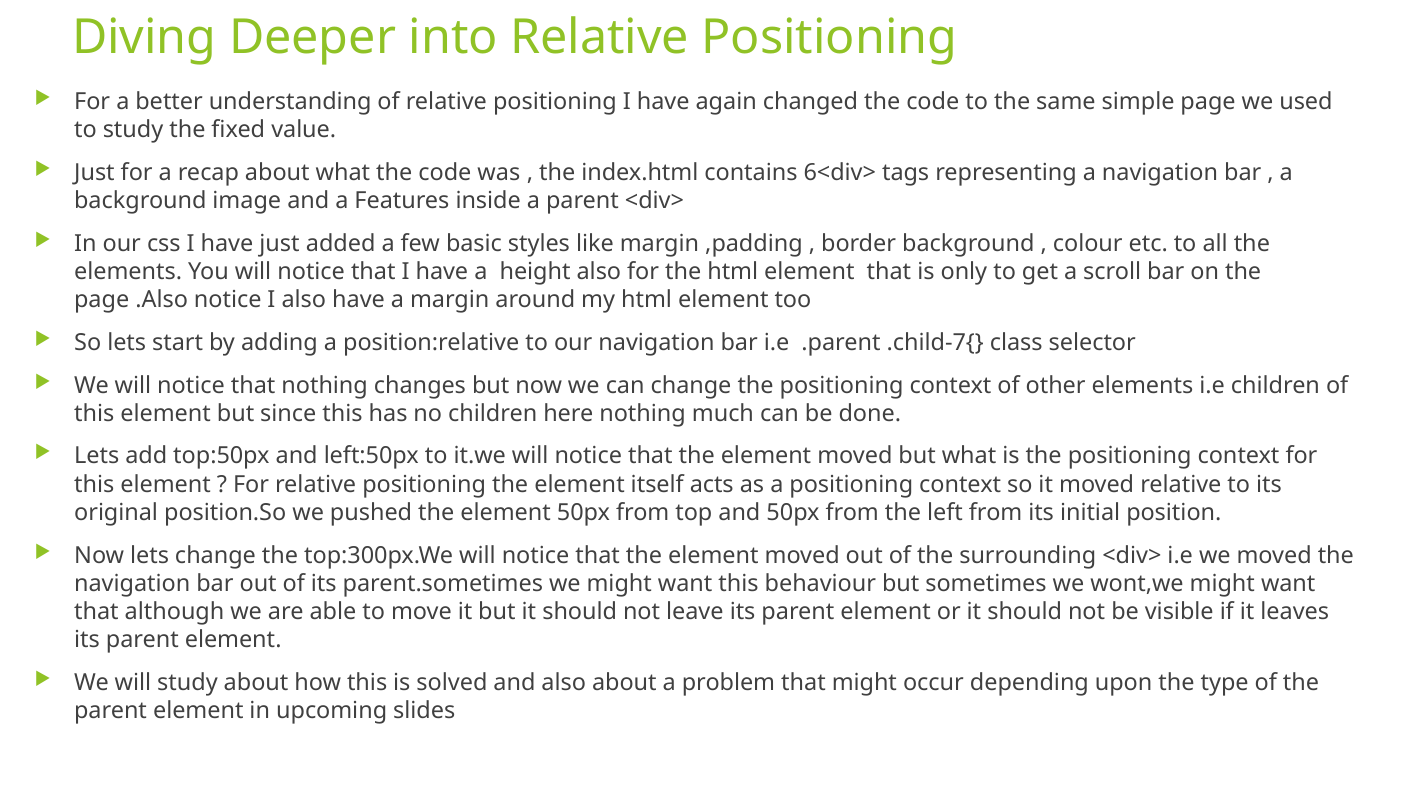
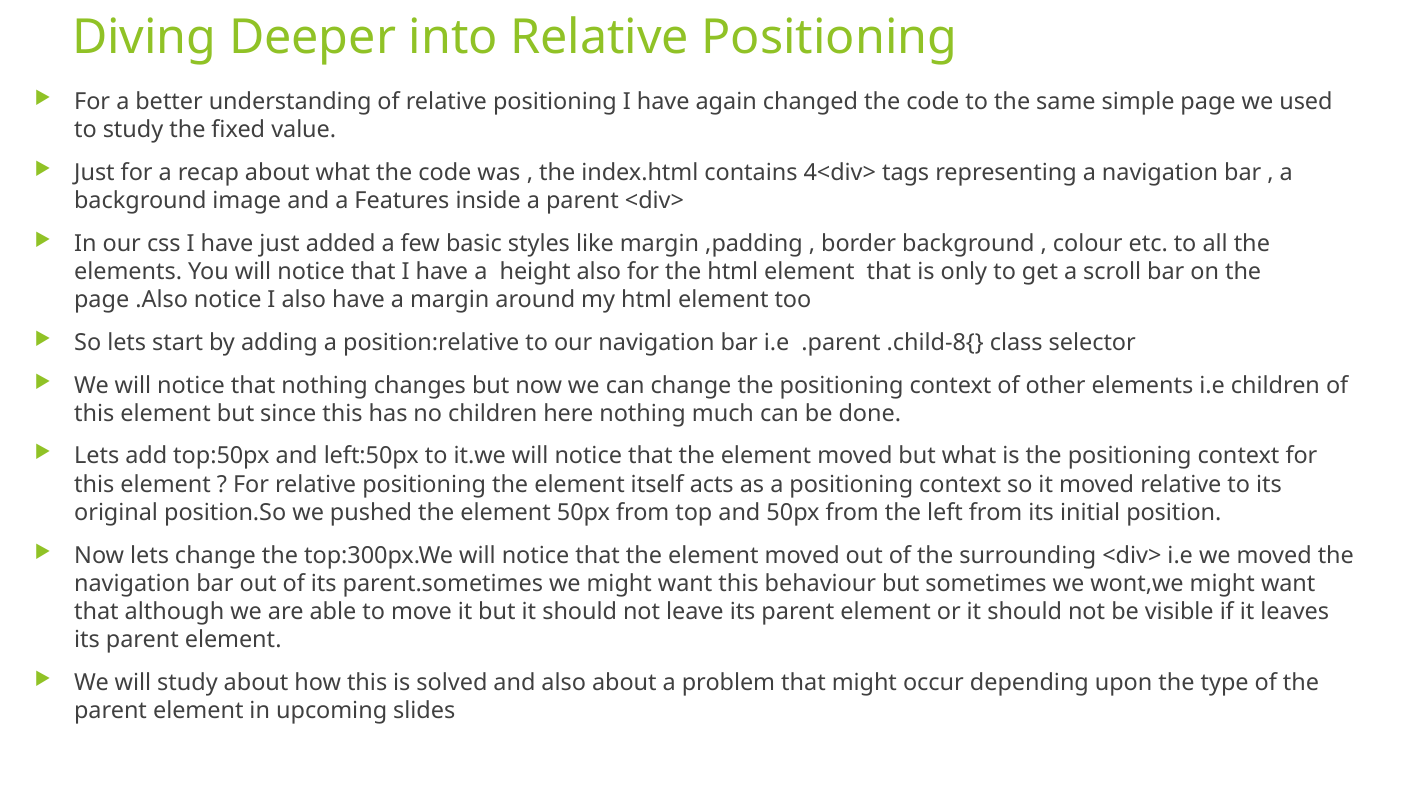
6<div>: 6<div> -> 4<div>
.child-7{: .child-7{ -> .child-8{
